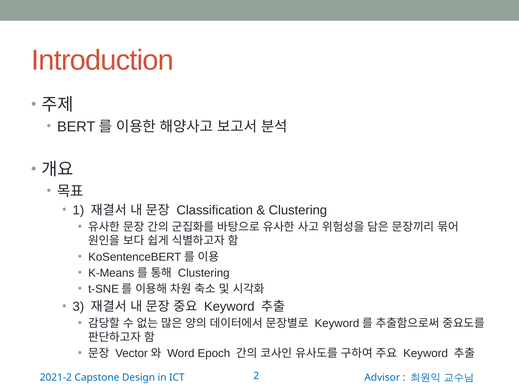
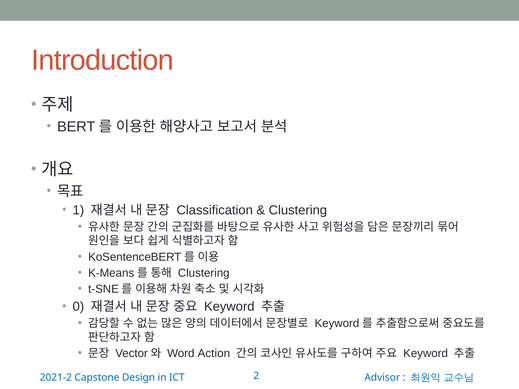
3: 3 -> 0
Epoch: Epoch -> Action
